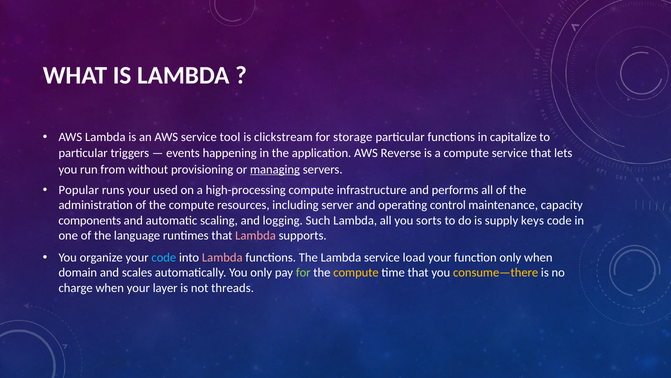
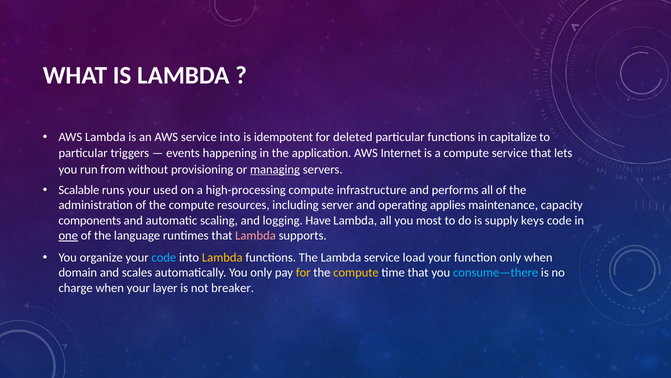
service tool: tool -> into
clickstream: clickstream -> idempotent
storage: storage -> deleted
Reverse: Reverse -> Internet
Popular: Popular -> Scalable
control: control -> applies
Such: Such -> Have
sorts: sorts -> most
one underline: none -> present
Lambda at (222, 257) colour: pink -> yellow
for at (303, 272) colour: light green -> yellow
consume—there colour: yellow -> light blue
threads: threads -> breaker
